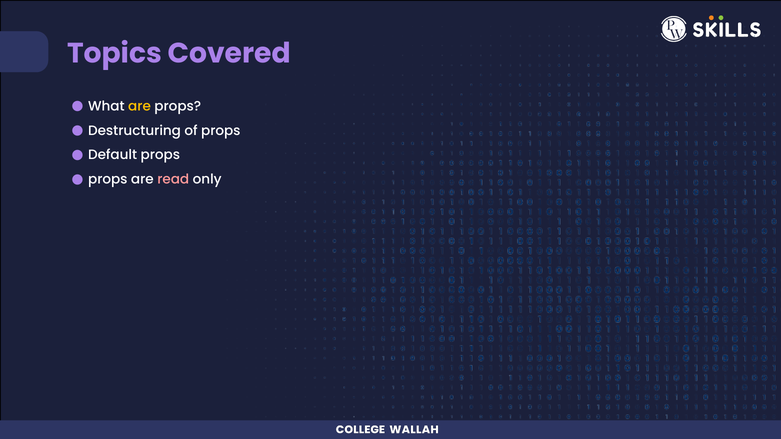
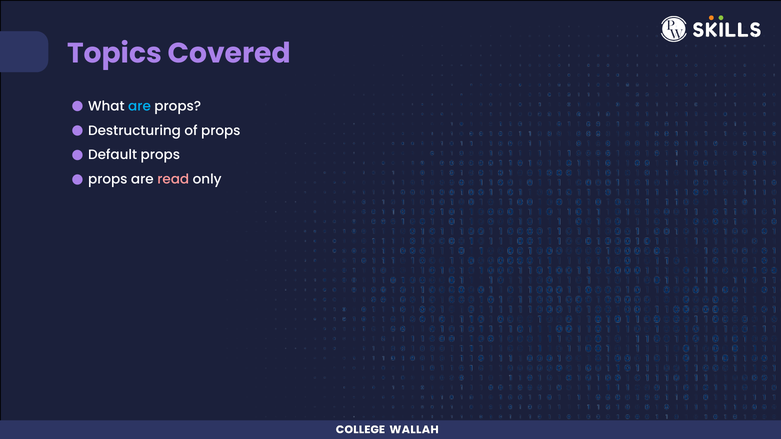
are at (139, 106) colour: yellow -> light blue
